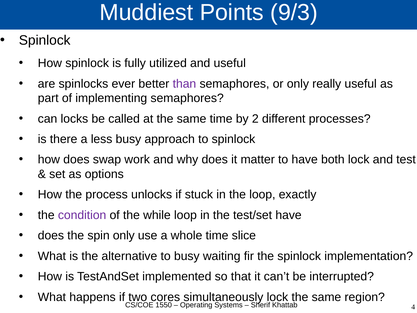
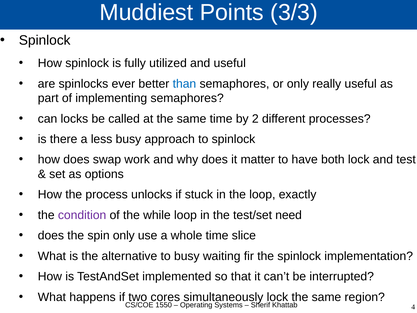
9/3: 9/3 -> 3/3
than colour: purple -> blue
test/set have: have -> need
